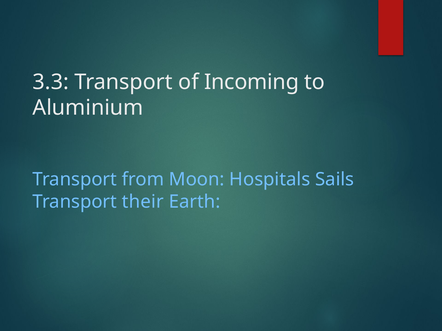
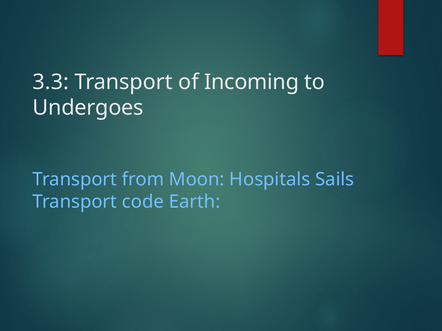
Aluminium: Aluminium -> Undergoes
their: their -> code
